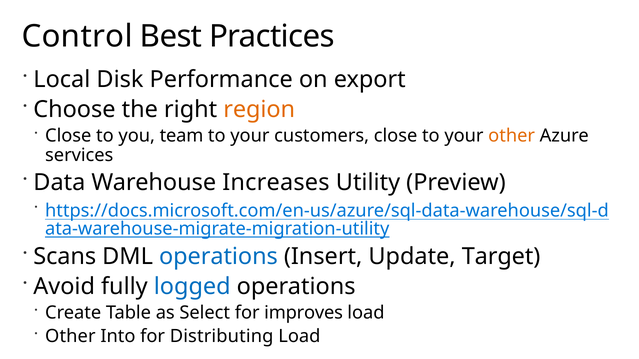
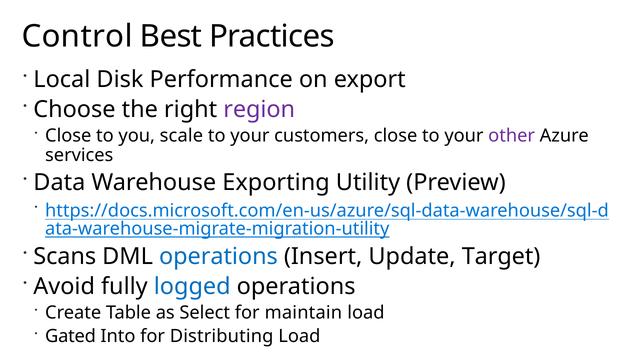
region colour: orange -> purple
team: team -> scale
other at (512, 136) colour: orange -> purple
Increases: Increases -> Exporting
improves: improves -> maintain
Other at (70, 336): Other -> Gated
